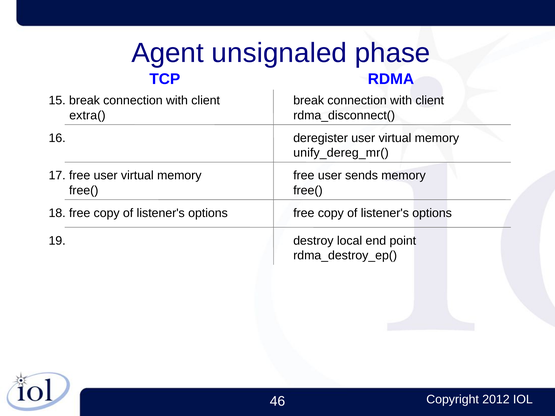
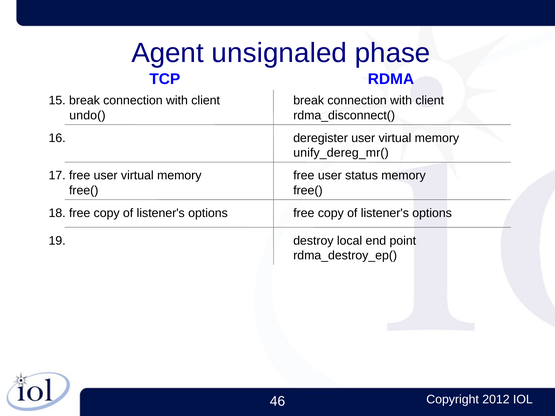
extra(: extra( -> undo(
sends: sends -> status
